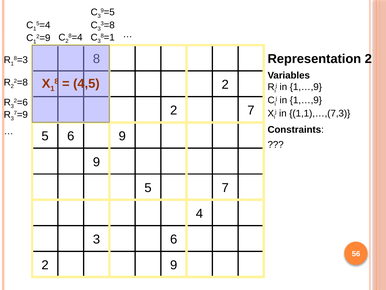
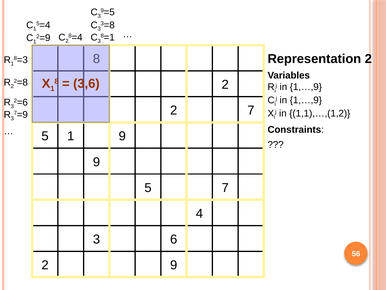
4,5: 4,5 -> 3,6
1,1),…,(7,3: 1,1),…,(7,3 -> 1,1),…,(1,2
6 at (71, 136): 6 -> 1
